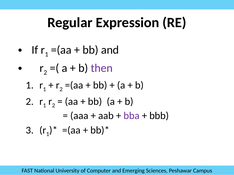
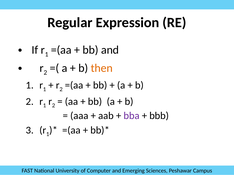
then colour: purple -> orange
